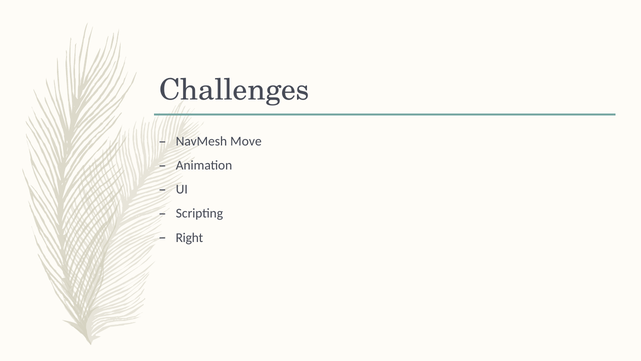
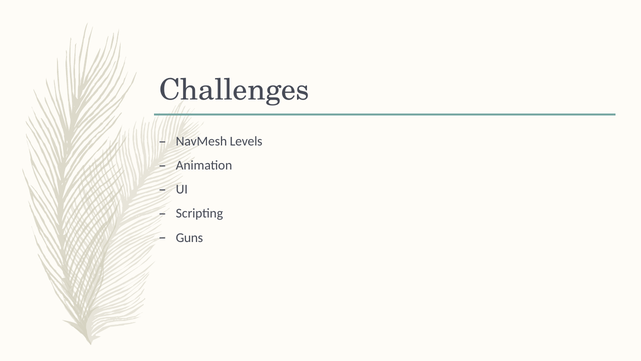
Move: Move -> Levels
Right: Right -> Guns
